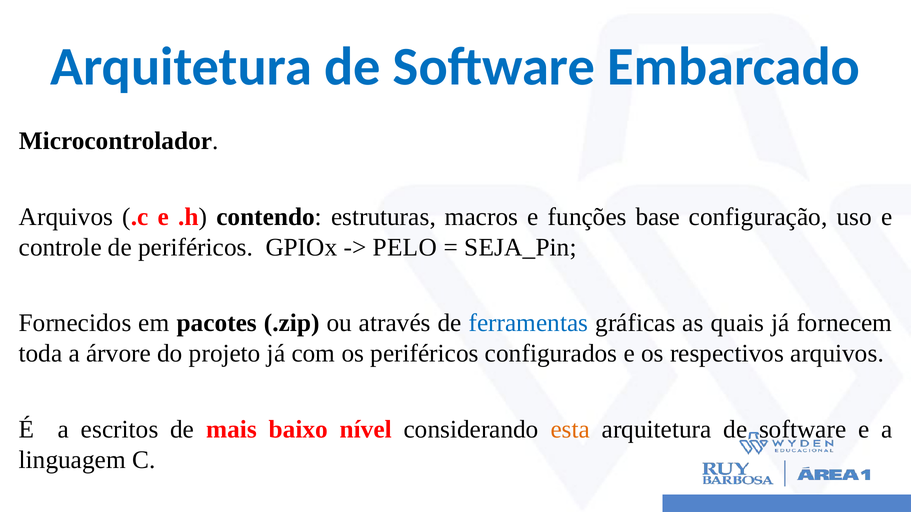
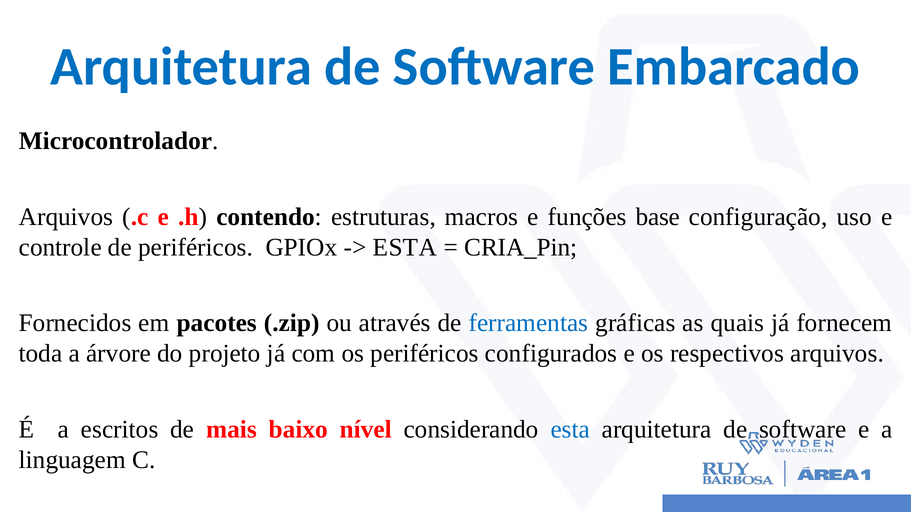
PELO at (405, 247): PELO -> ESTA
SEJA_Pin: SEJA_Pin -> CRIA_Pin
esta at (570, 430) colour: orange -> blue
